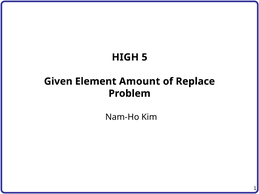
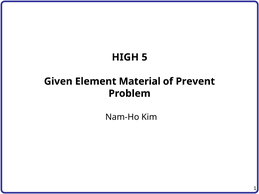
Amount: Amount -> Material
Replace: Replace -> Prevent
